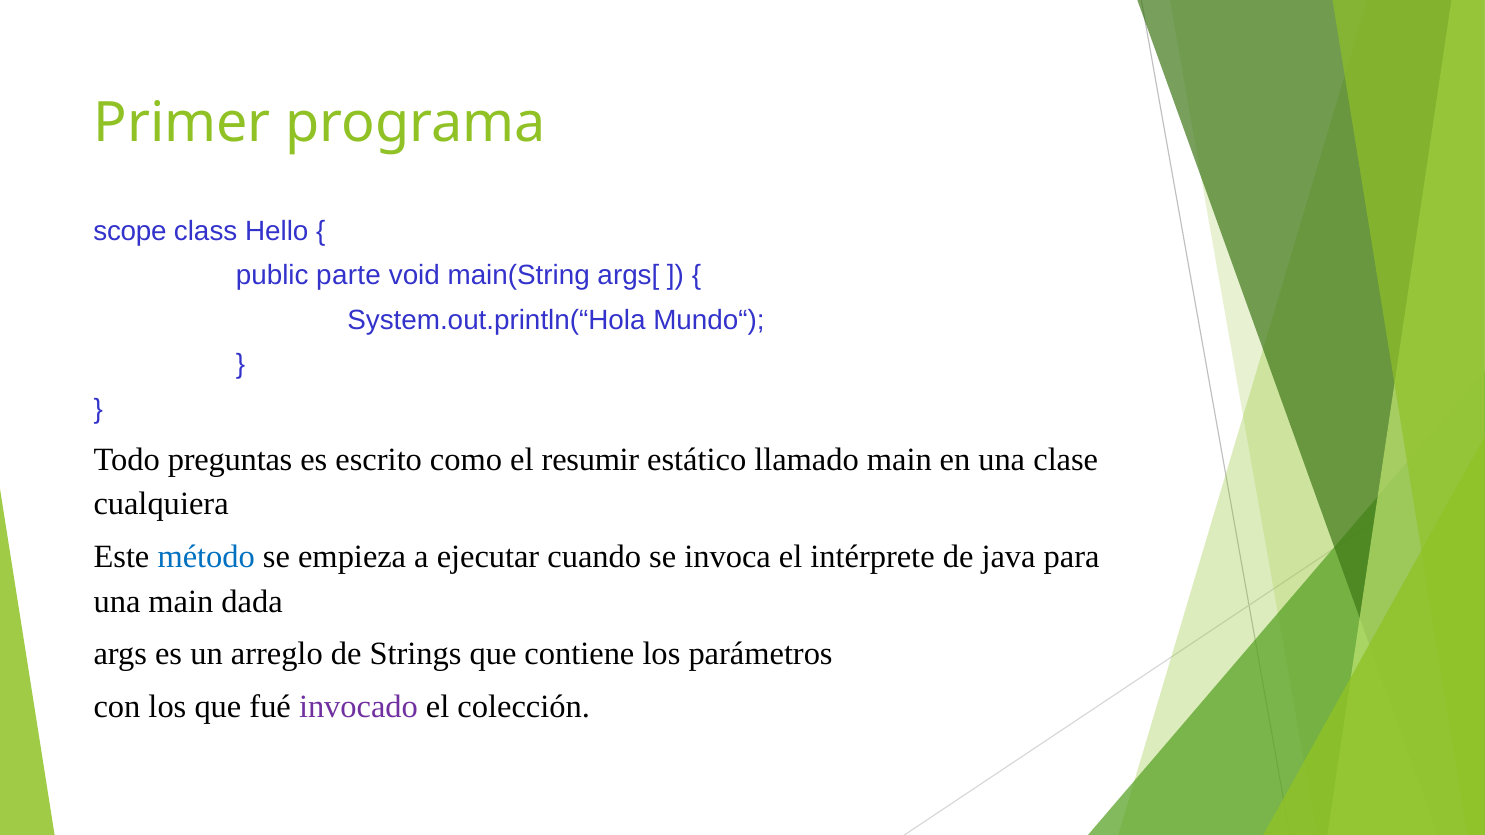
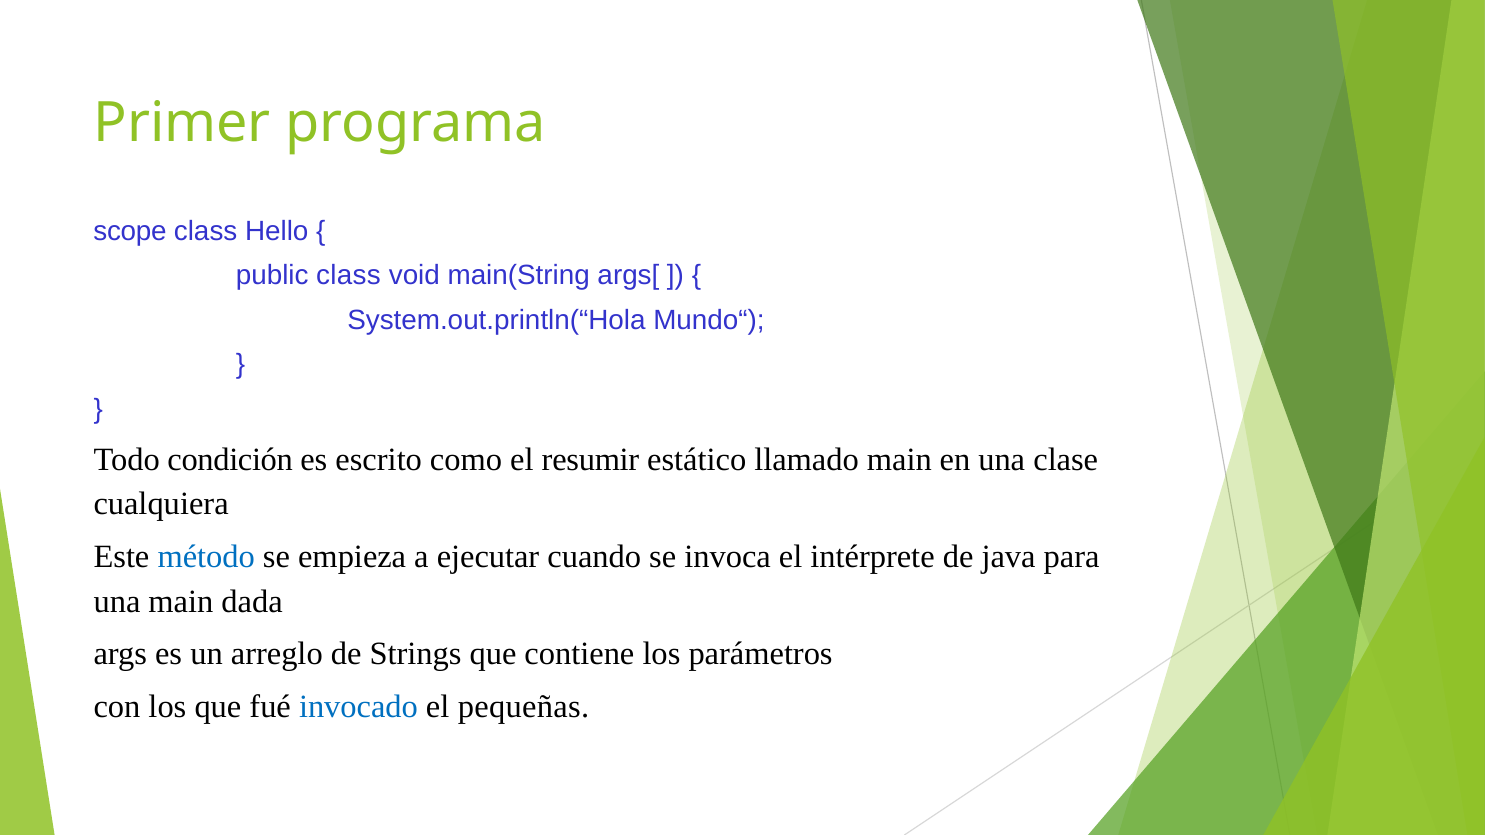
public parte: parte -> class
preguntas: preguntas -> condición
invocado colour: purple -> blue
colección: colección -> pequeñas
